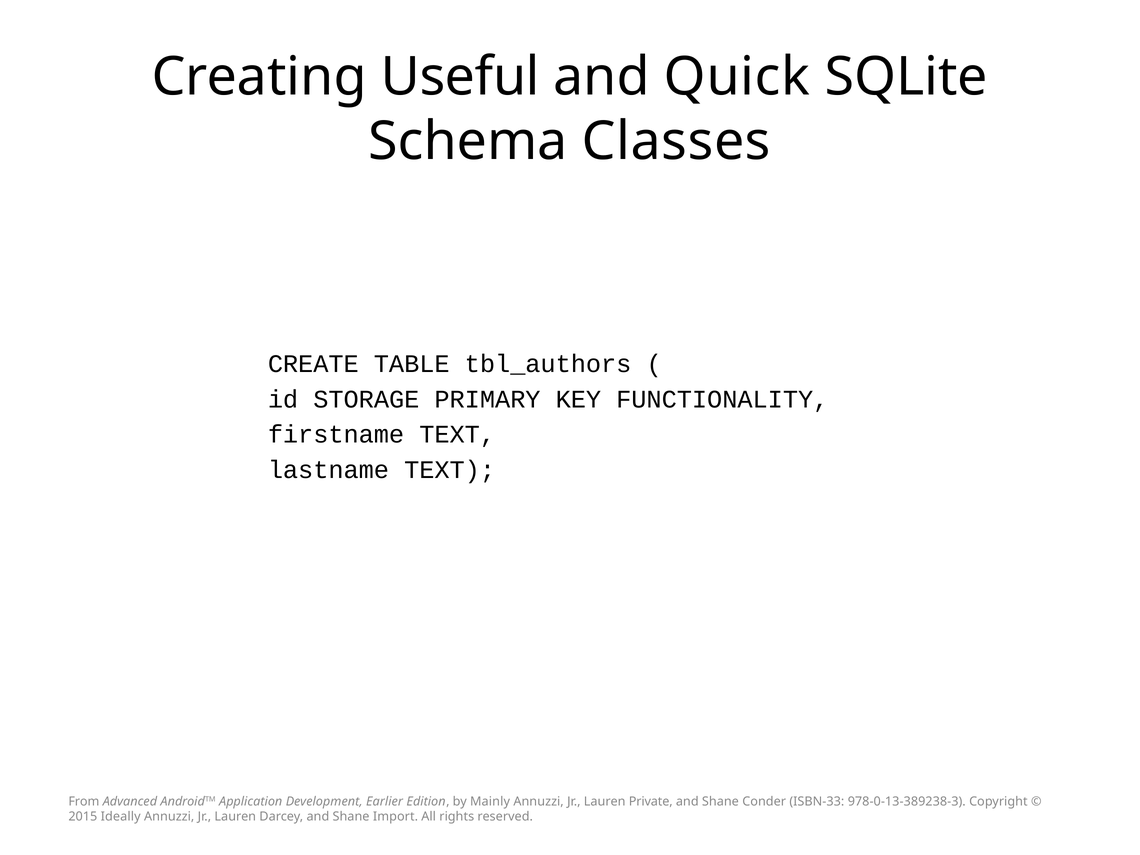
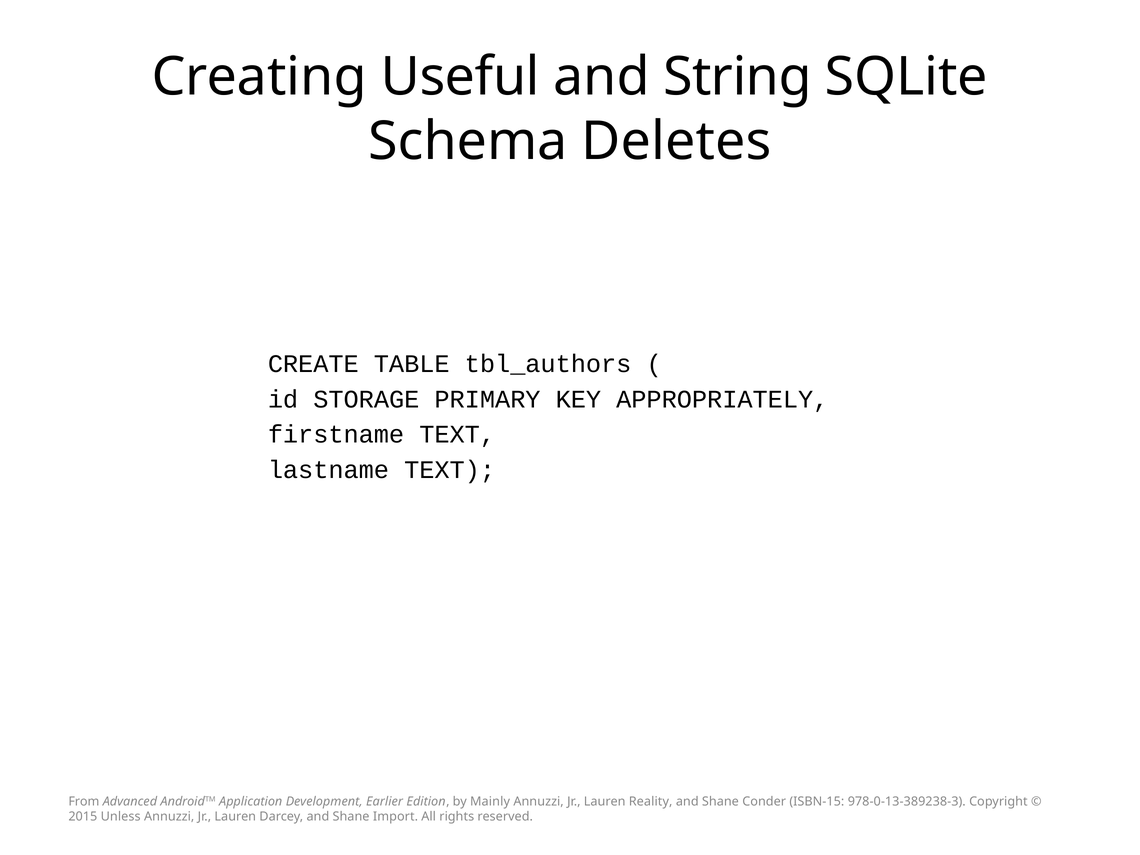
Quick: Quick -> String
Classes: Classes -> Deletes
FUNCTIONALITY: FUNCTIONALITY -> APPROPRIATELY
Private: Private -> Reality
ISBN-33: ISBN-33 -> ISBN-15
Ideally: Ideally -> Unless
